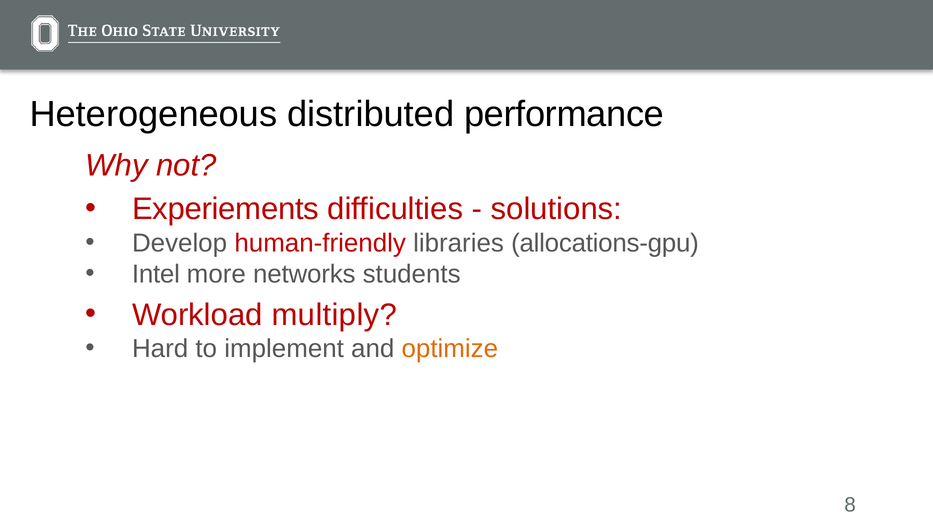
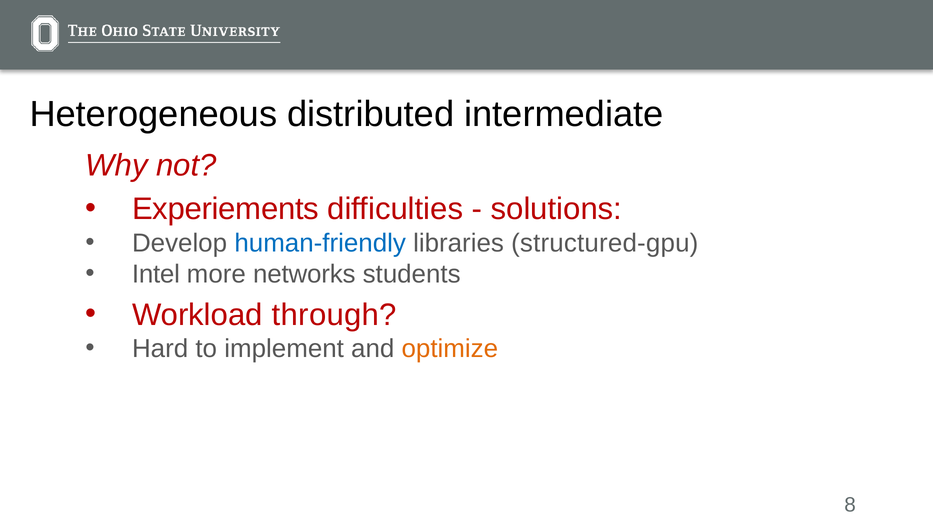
performance: performance -> intermediate
human-friendly colour: red -> blue
allocations-gpu: allocations-gpu -> structured-gpu
multiply: multiply -> through
